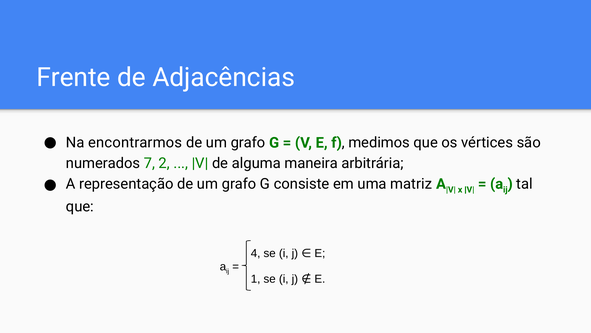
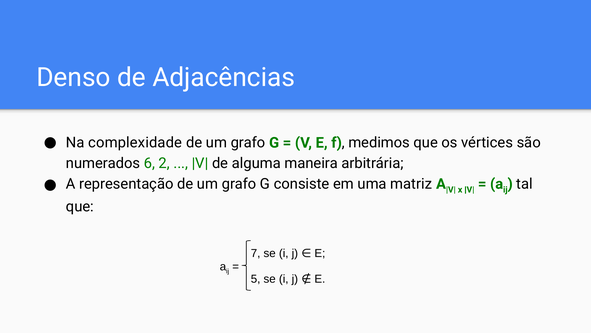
Frente: Frente -> Denso
encontrarmos: encontrarmos -> complexidade
7: 7 -> 6
4: 4 -> 7
1: 1 -> 5
